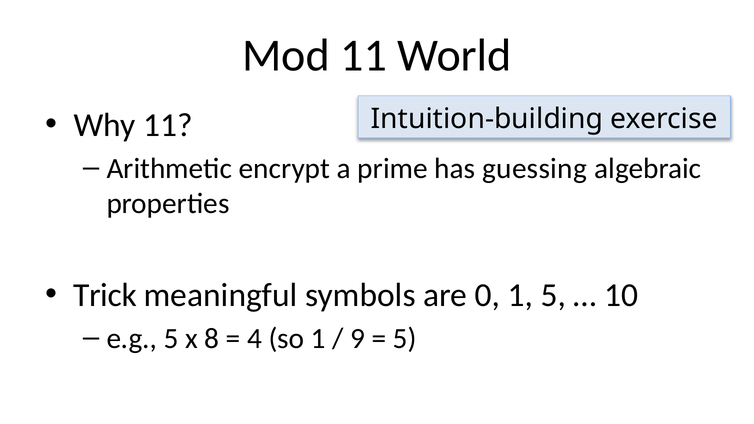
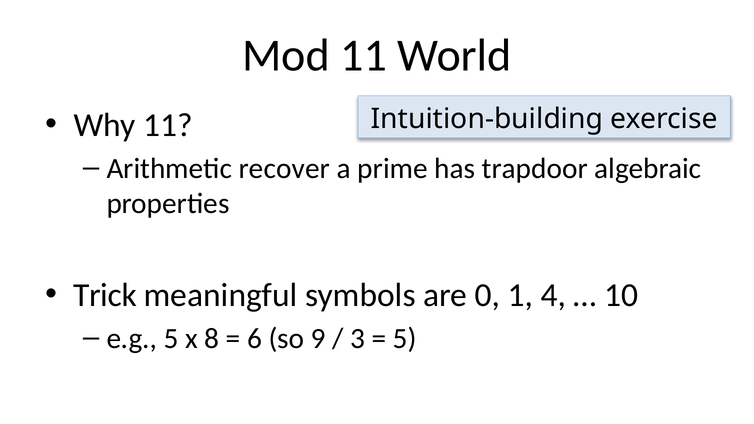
encrypt: encrypt -> recover
guessing: guessing -> trapdoor
1 5: 5 -> 4
4: 4 -> 6
so 1: 1 -> 9
9: 9 -> 3
